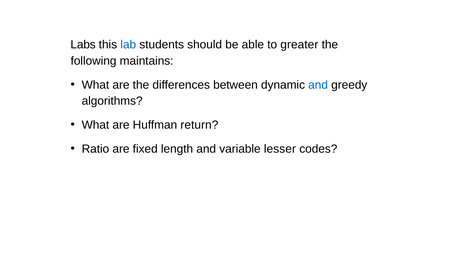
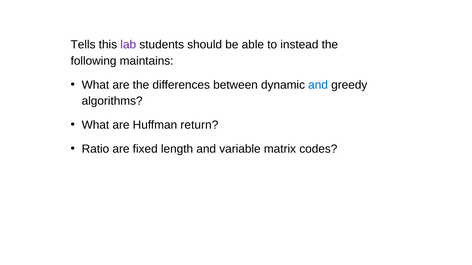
Labs: Labs -> Tells
lab colour: blue -> purple
greater: greater -> instead
lesser: lesser -> matrix
